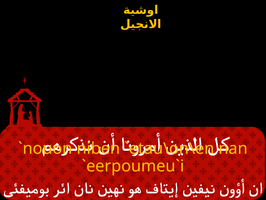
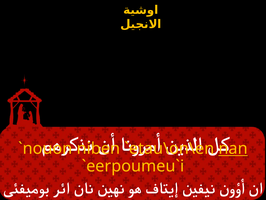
nan underline: none -> present
